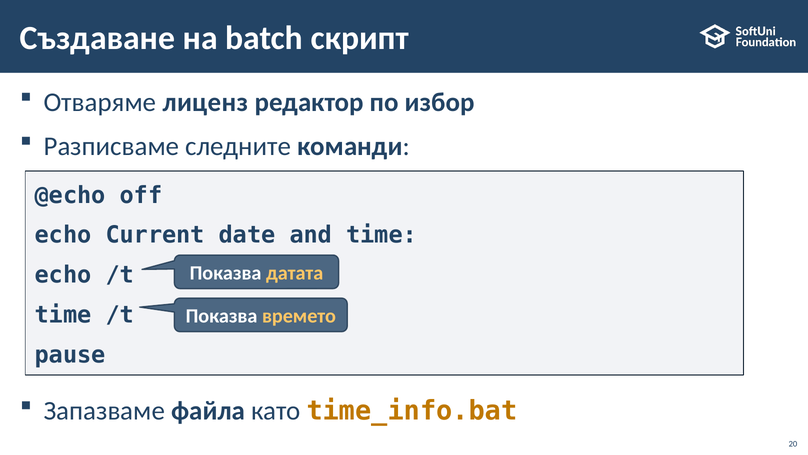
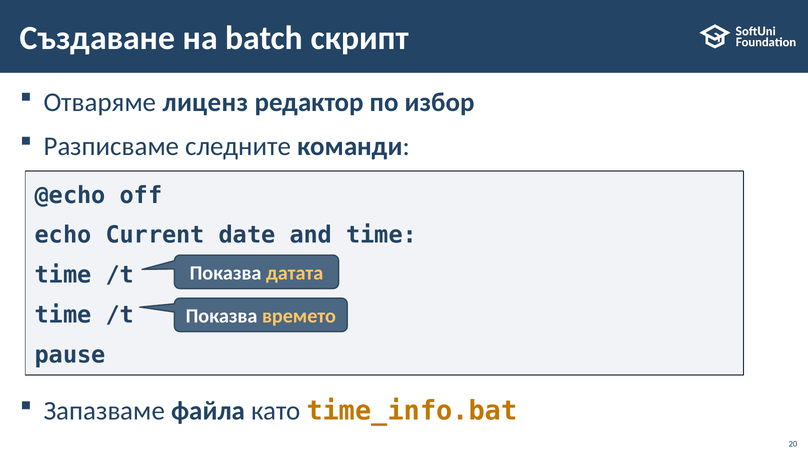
echo at (63, 275): echo -> time
